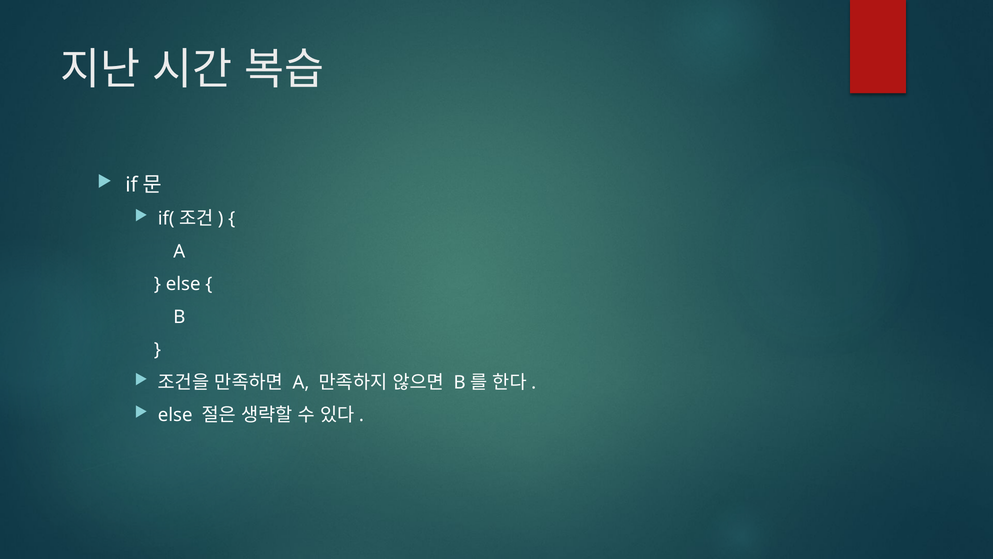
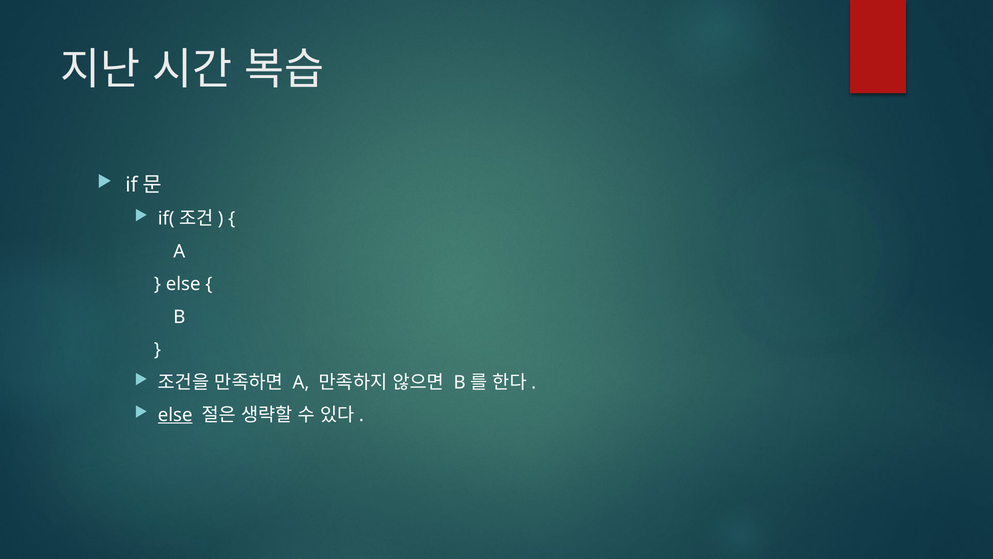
else at (175, 415) underline: none -> present
